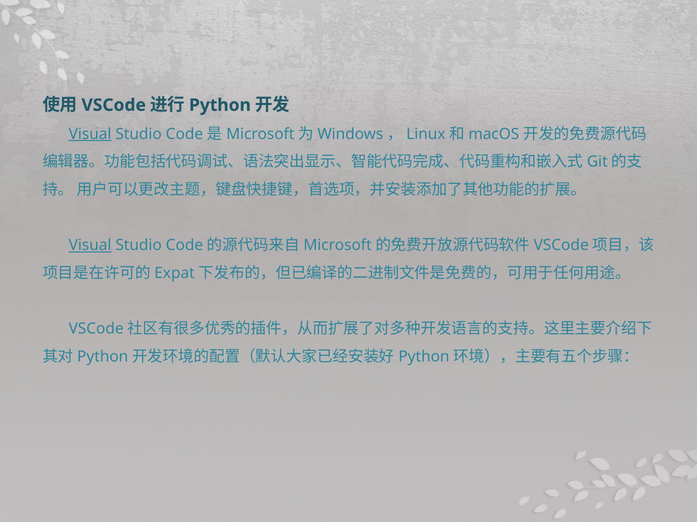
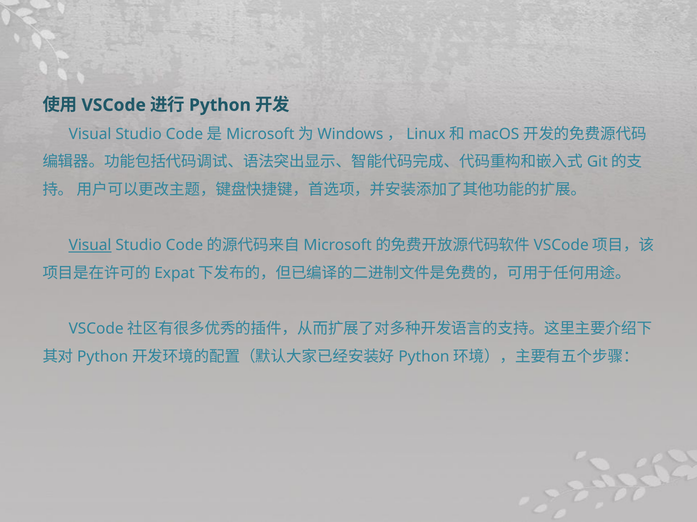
Visual at (90, 134) underline: present -> none
